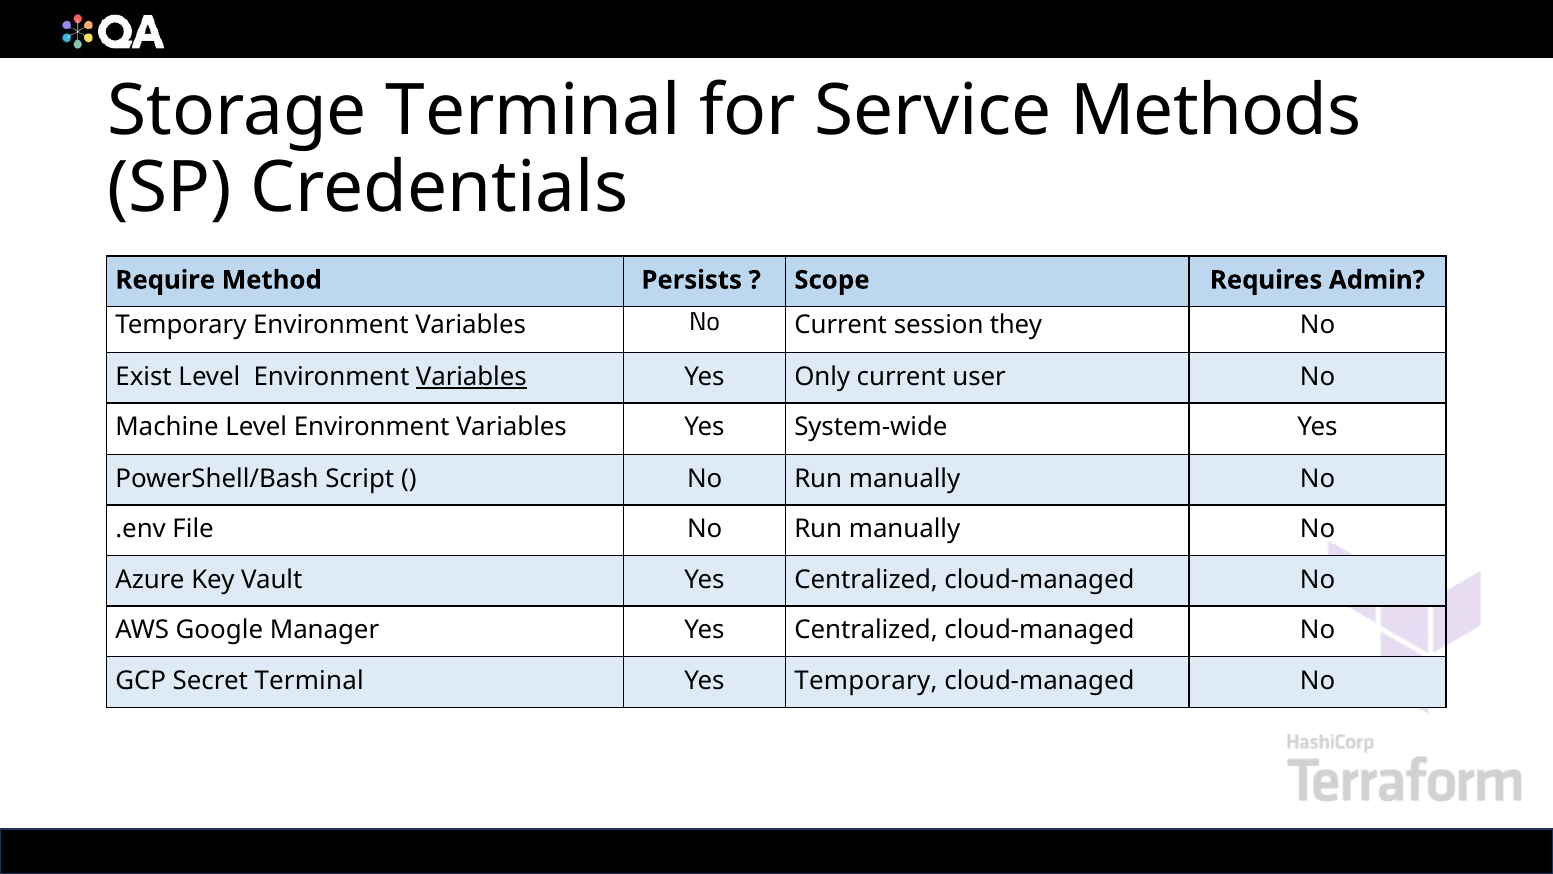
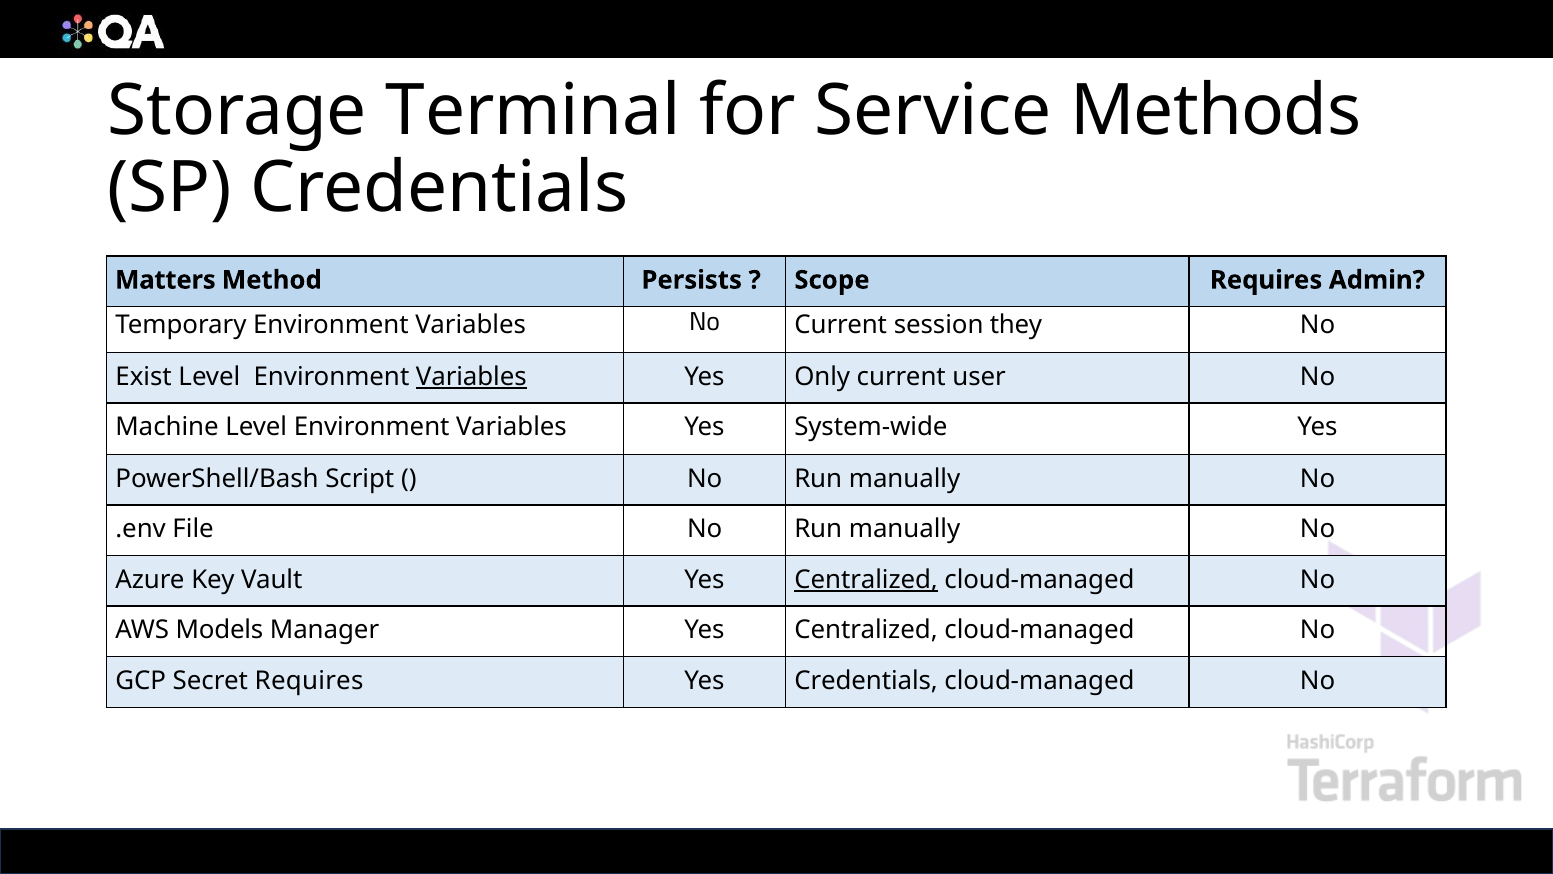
Require: Require -> Matters
Centralized at (866, 580) underline: none -> present
Google: Google -> Models
Secret Terminal: Terminal -> Requires
Yes Temporary: Temporary -> Credentials
